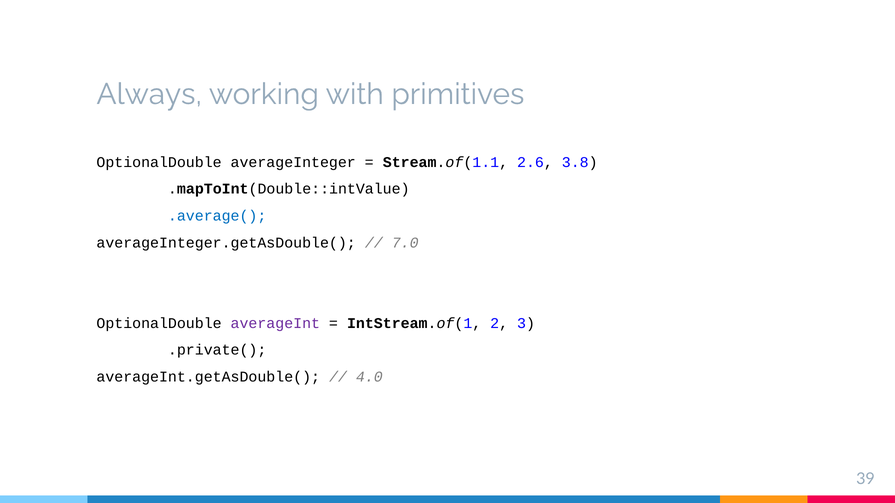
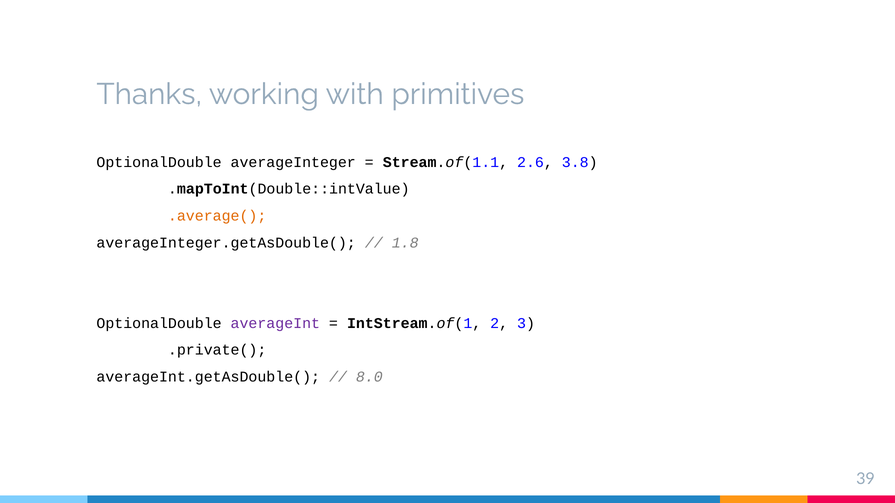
Always: Always -> Thanks
.average( colour: blue -> orange
7.0: 7.0 -> 1.8
4.0: 4.0 -> 8.0
